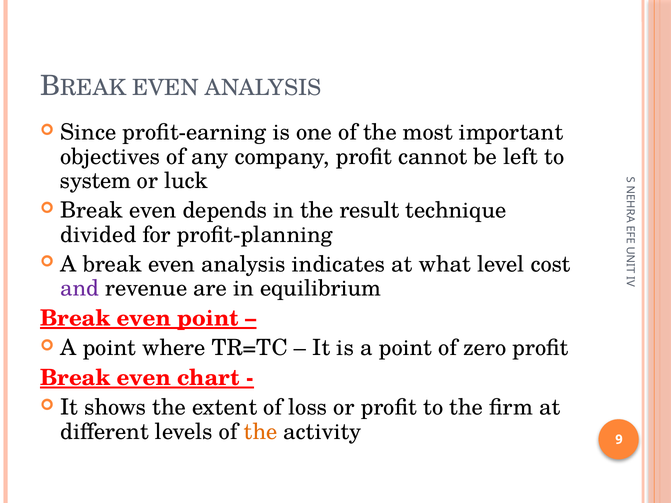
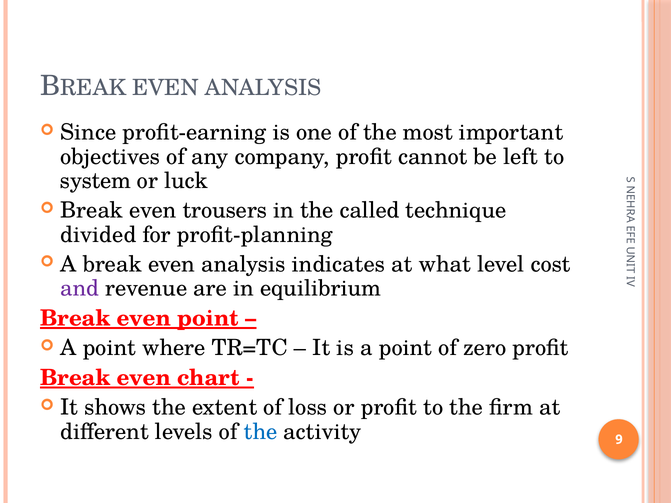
depends: depends -> trousers
result: result -> called
the at (261, 432) colour: orange -> blue
